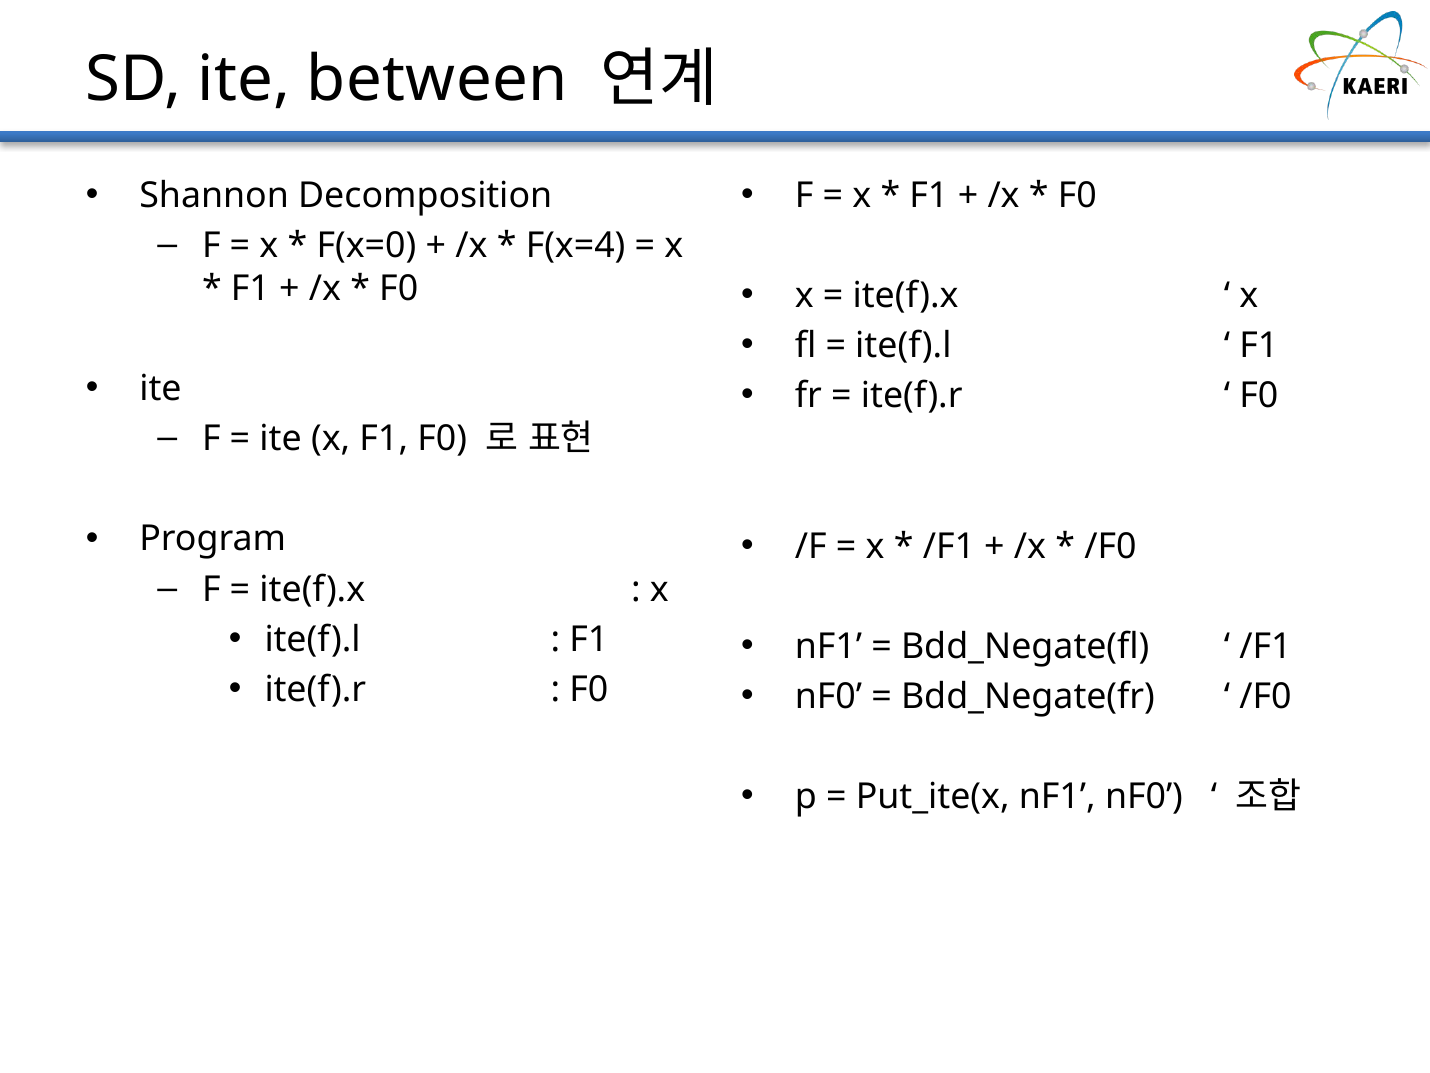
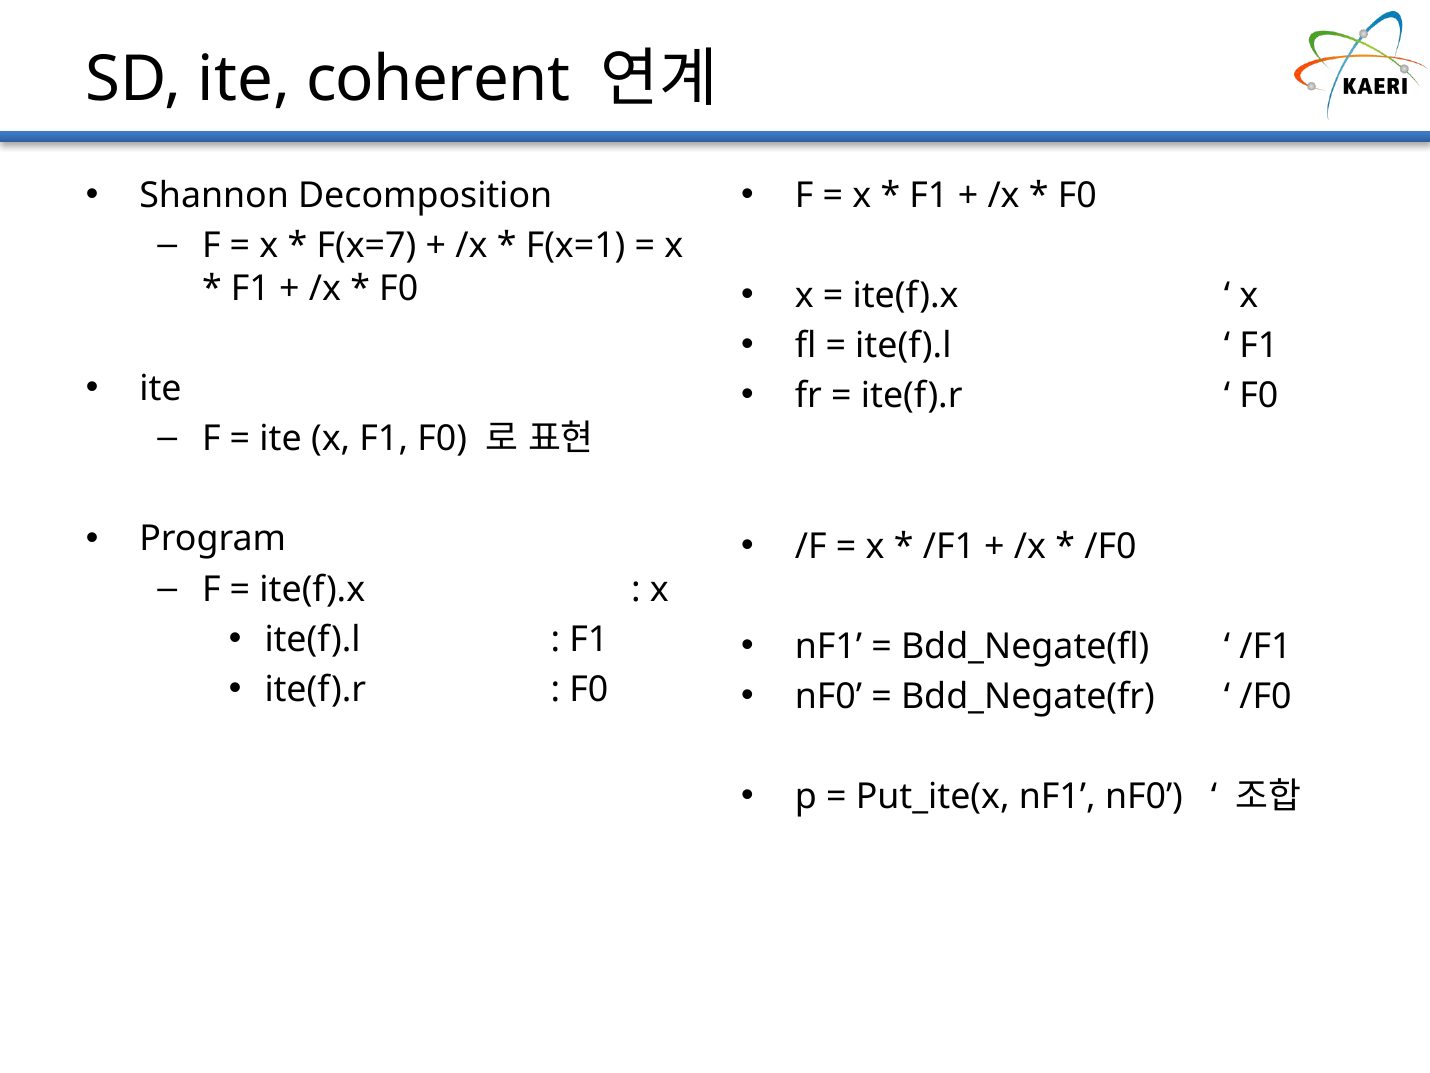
between: between -> coherent
F(x=0: F(x=0 -> F(x=7
F(x=4: F(x=4 -> F(x=1
